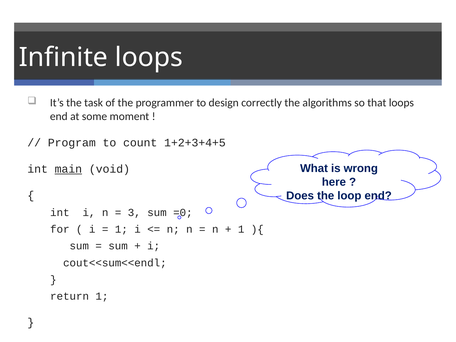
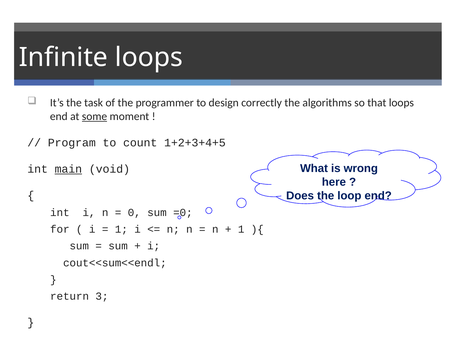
some underline: none -> present
3: 3 -> 0
return 1: 1 -> 3
